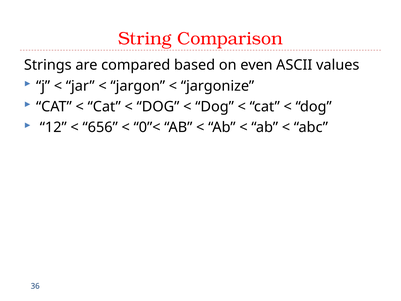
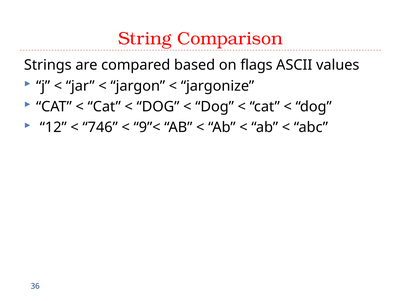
even: even -> flags
656: 656 -> 746
0”<: 0”< -> 9”<
